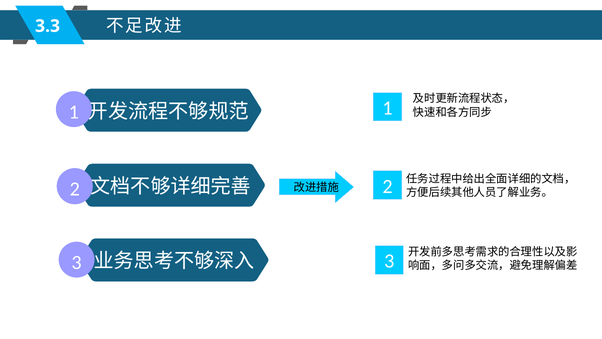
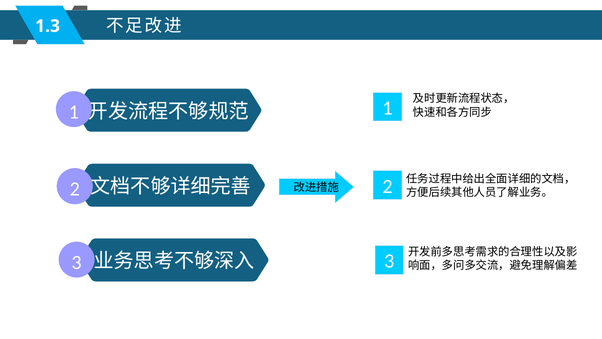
3.3: 3.3 -> 1.3
